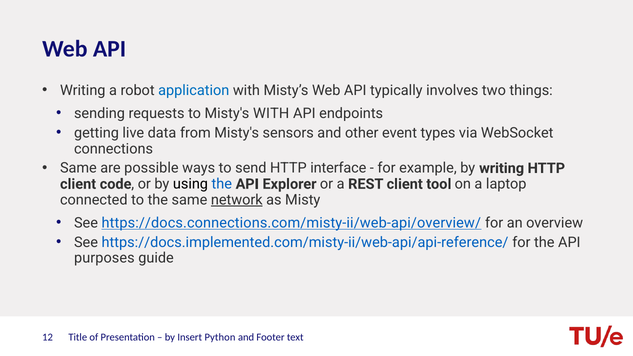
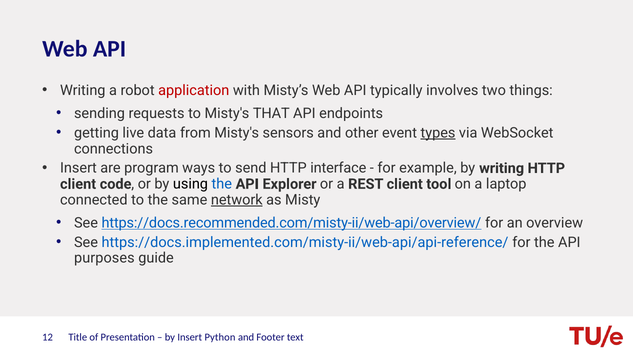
application colour: blue -> red
Misty's WITH: WITH -> THAT
types underline: none -> present
Same at (78, 168): Same -> Insert
possible: possible -> program
https://docs.connections.com/misty-ii/web-api/overview/: https://docs.connections.com/misty-ii/web-api/overview/ -> https://docs.recommended.com/misty-ii/web-api/overview/
